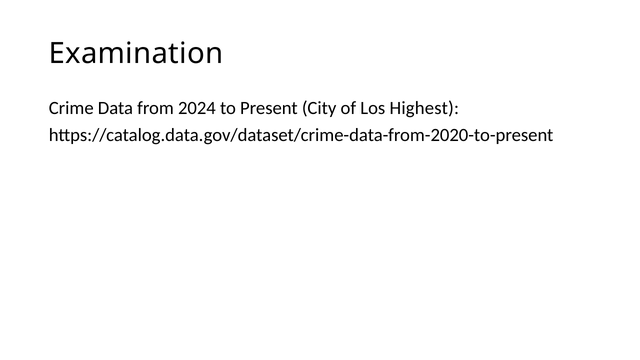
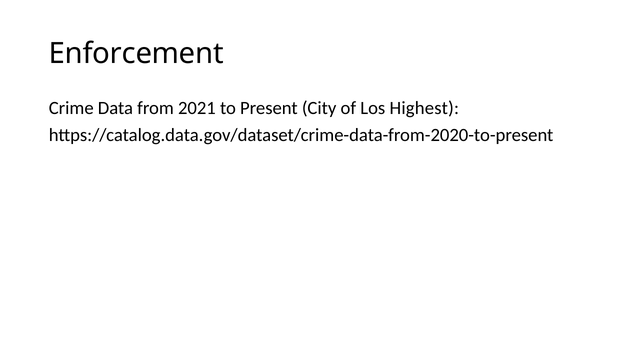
Examination: Examination -> Enforcement
2024: 2024 -> 2021
